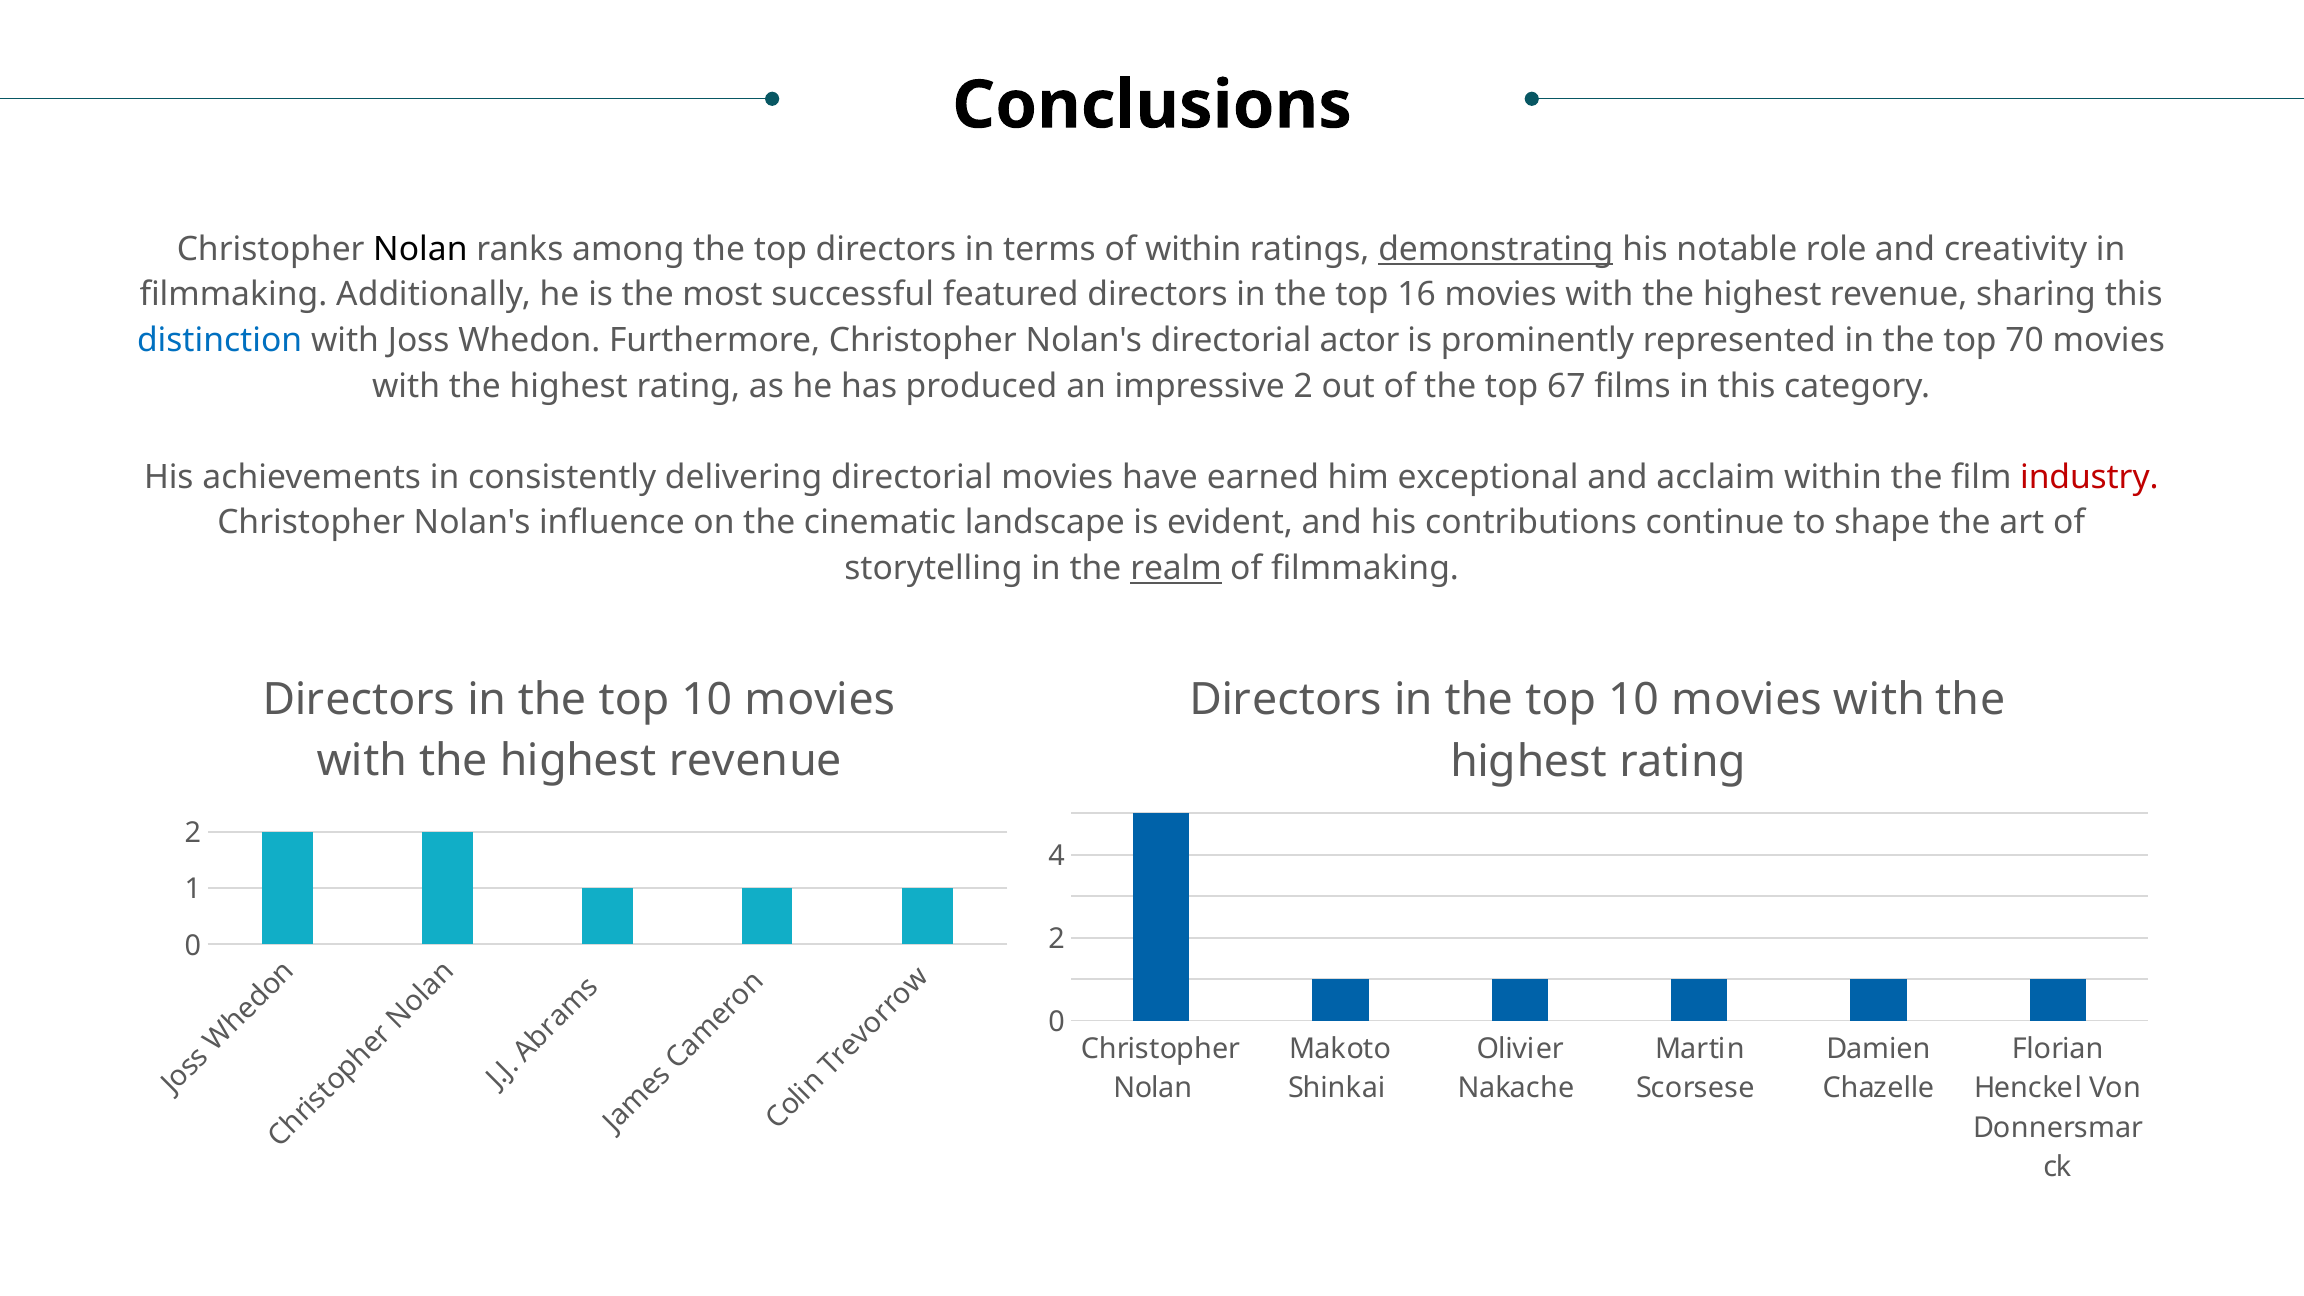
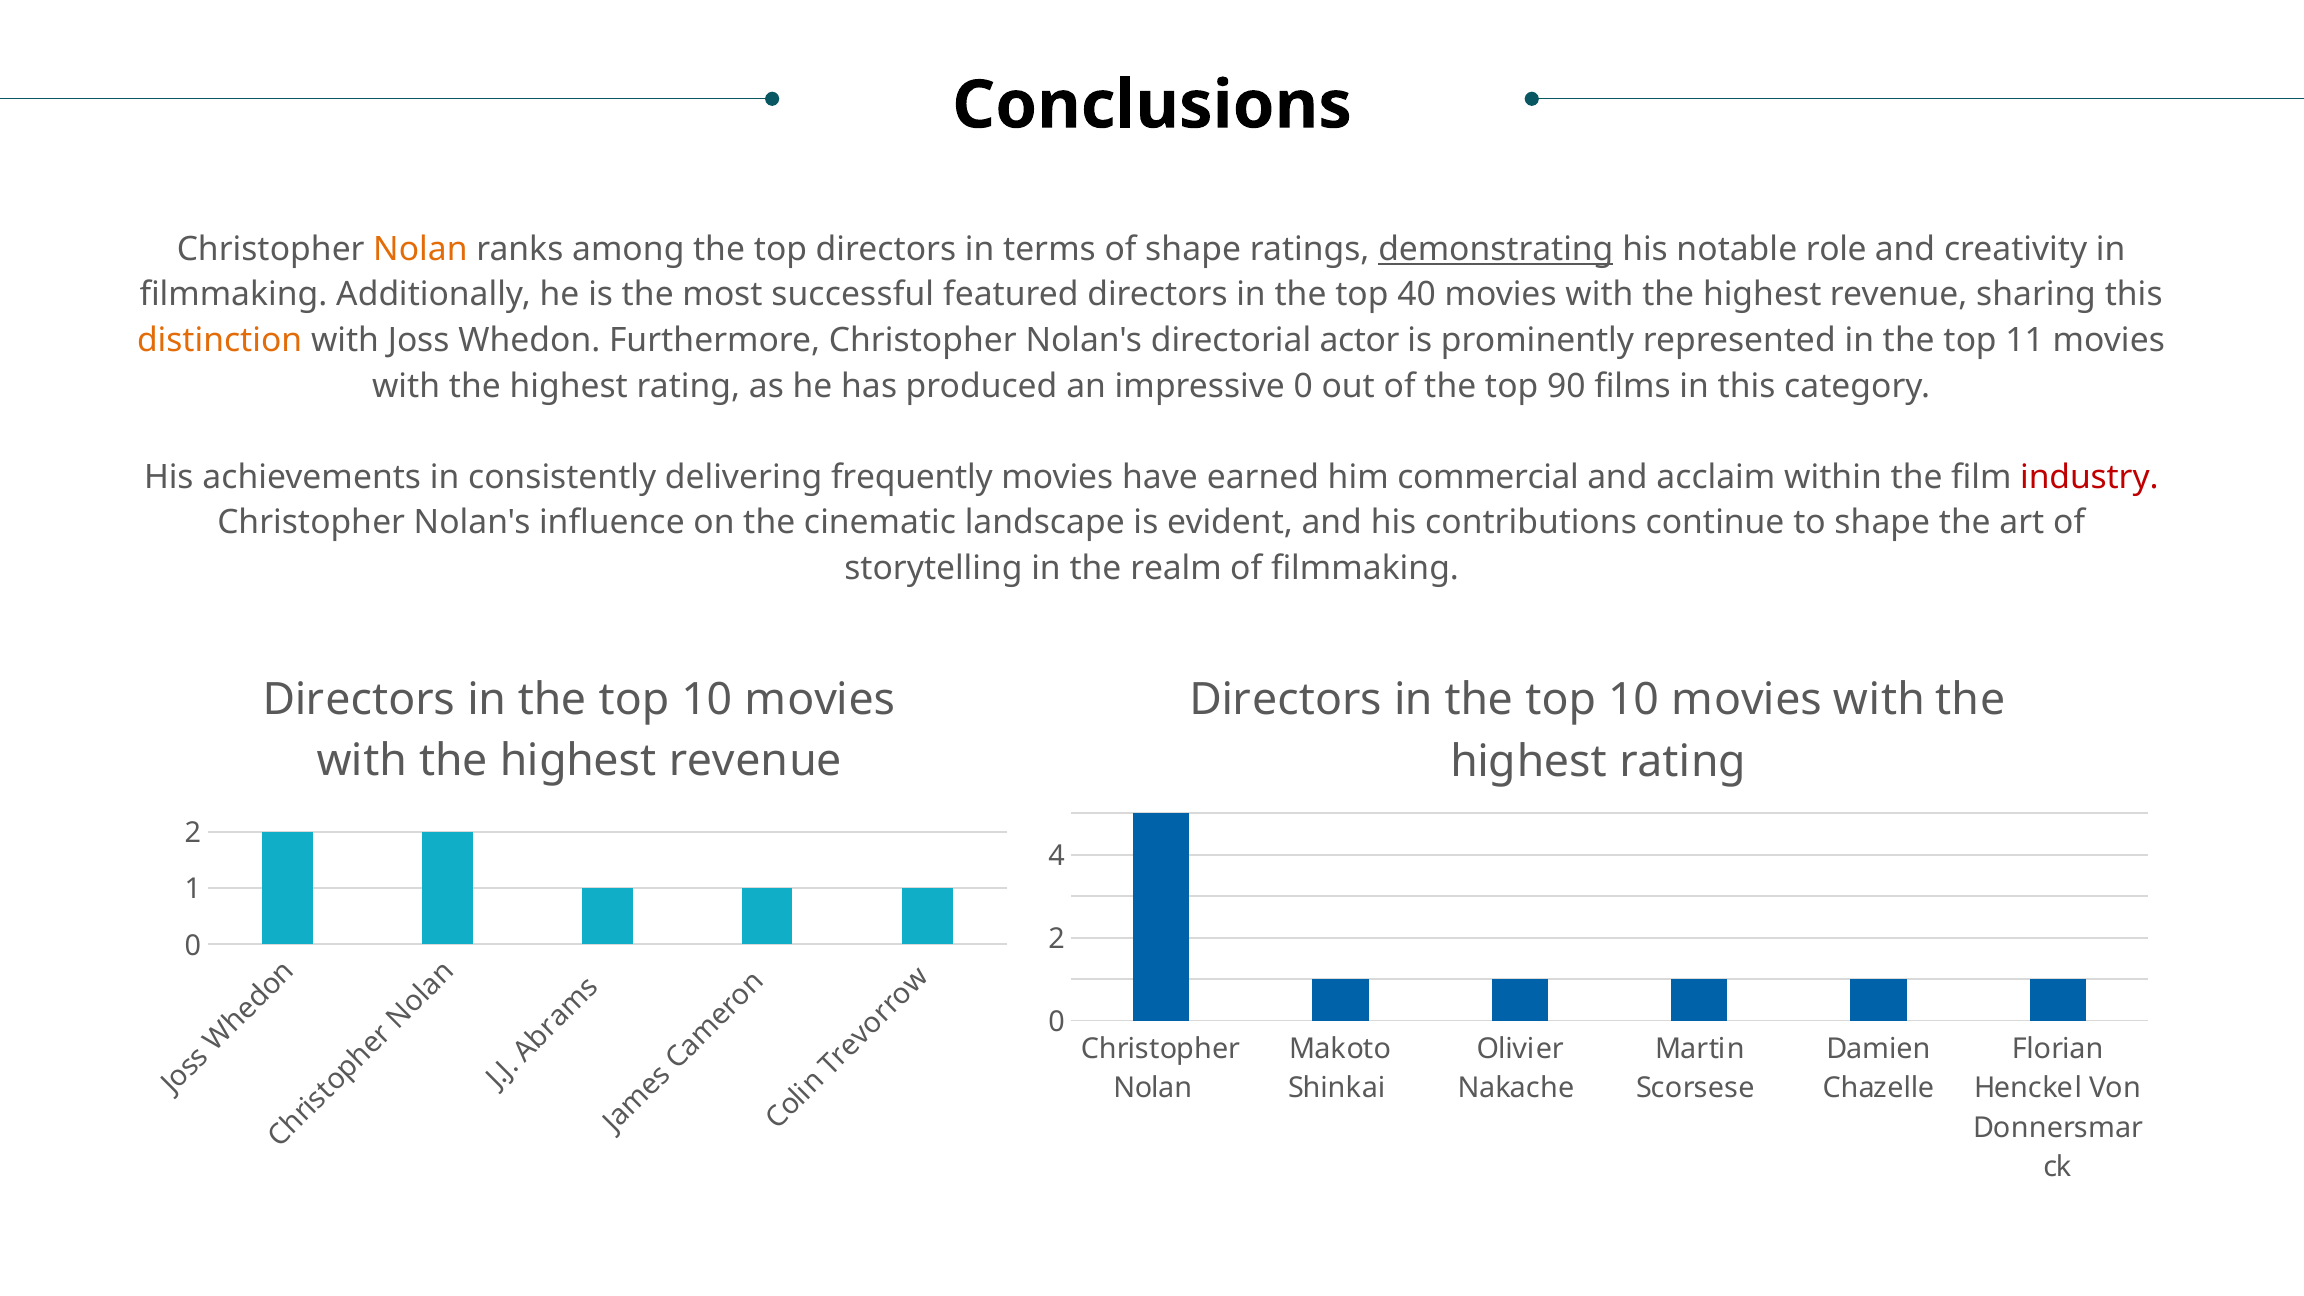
Nolan at (420, 249) colour: black -> orange
of within: within -> shape
16: 16 -> 40
distinction colour: blue -> orange
70: 70 -> 11
impressive 2: 2 -> 0
67: 67 -> 90
delivering directorial: directorial -> frequently
exceptional: exceptional -> commercial
realm underline: present -> none
